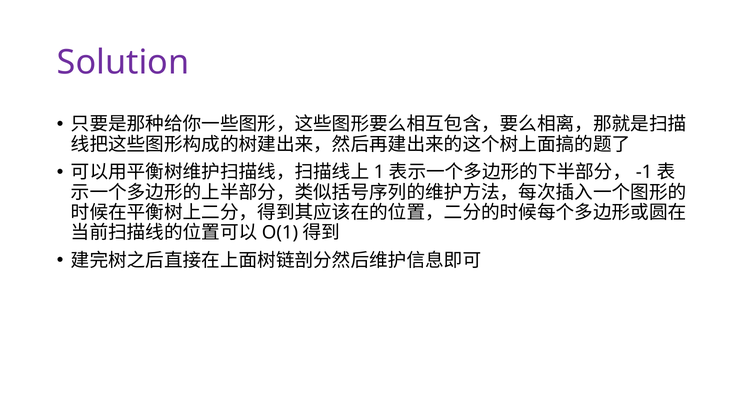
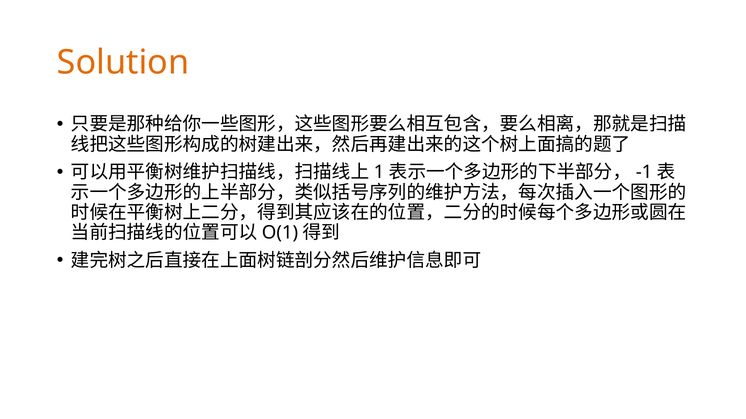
Solution colour: purple -> orange
